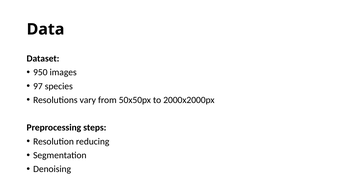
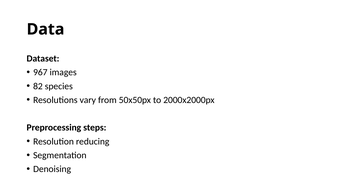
950: 950 -> 967
97: 97 -> 82
